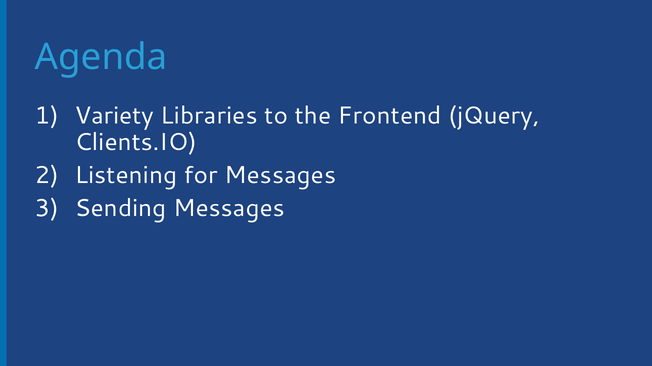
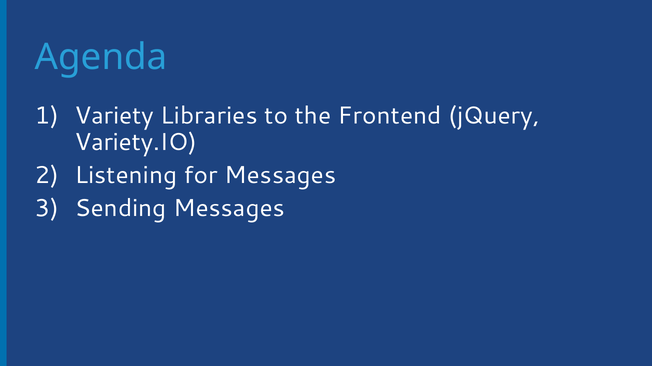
Clients.IO: Clients.IO -> Variety.IO
